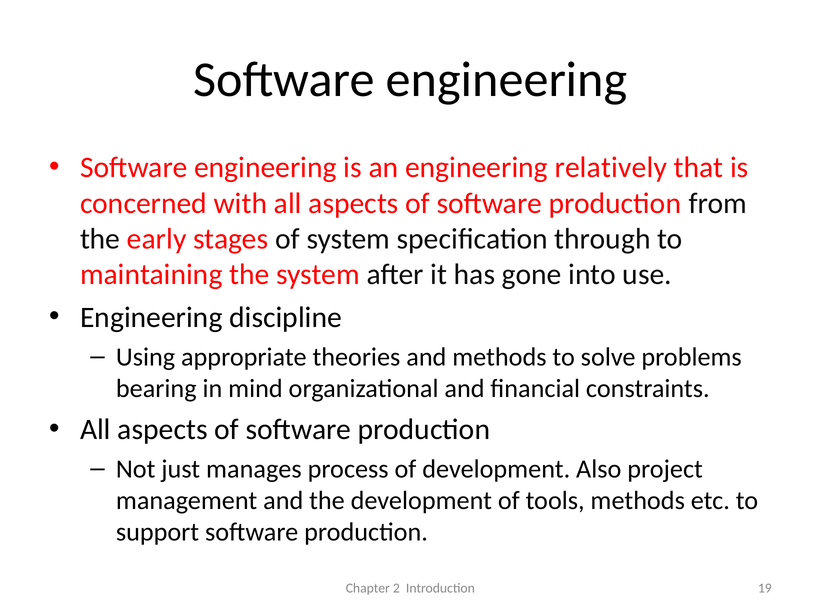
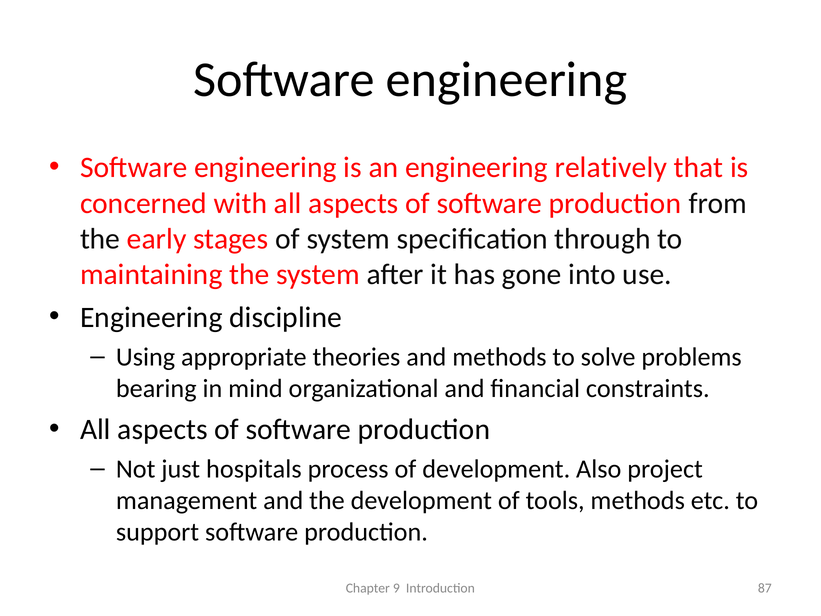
manages: manages -> hospitals
2: 2 -> 9
19: 19 -> 87
